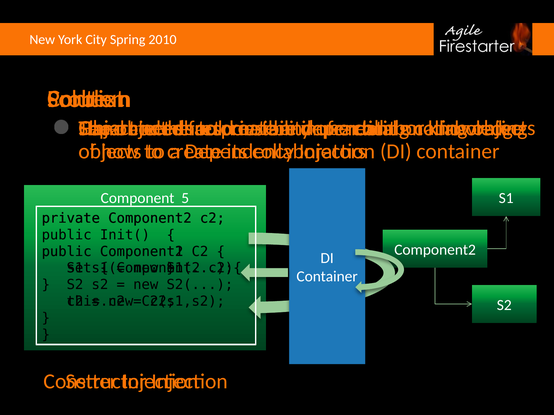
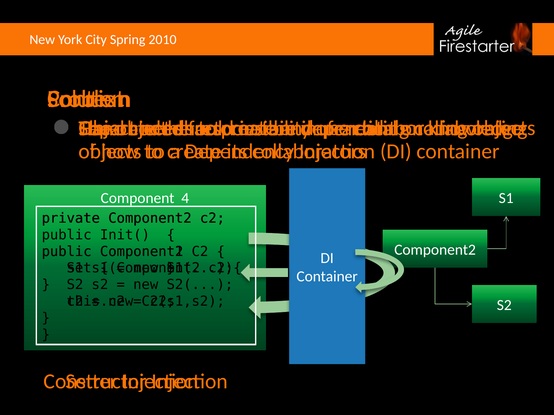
5: 5 -> 4
